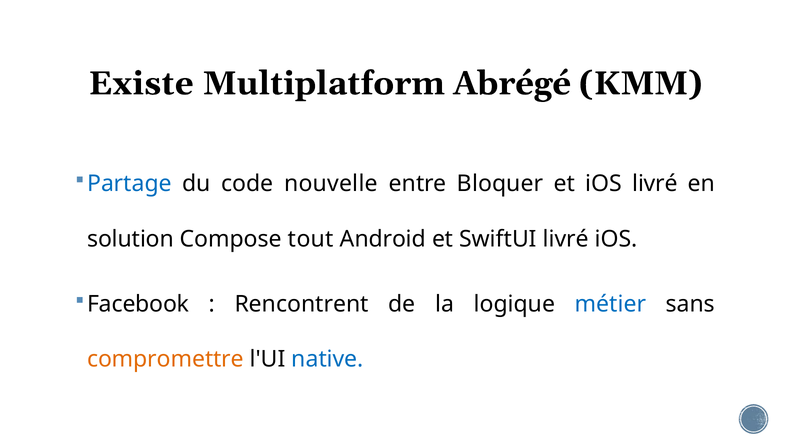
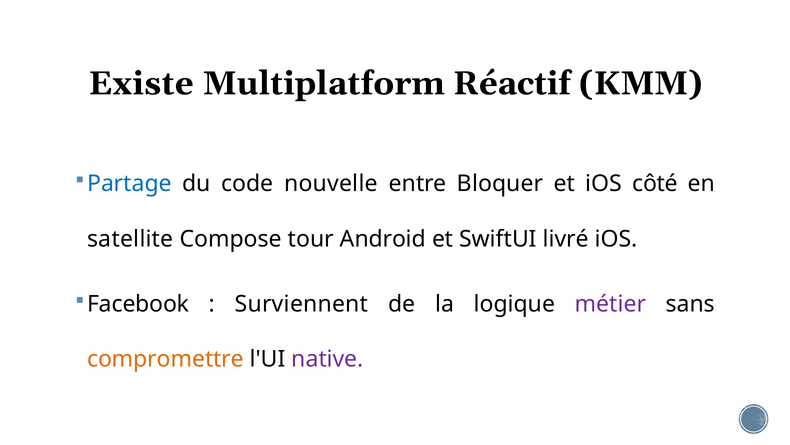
Abrégé: Abrégé -> Réactif
iOS livré: livré -> côté
solution: solution -> satellite
tout: tout -> tour
Rencontrent: Rencontrent -> Surviennent
métier colour: blue -> purple
native colour: blue -> purple
